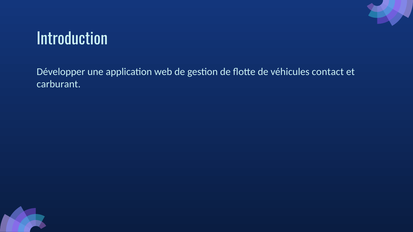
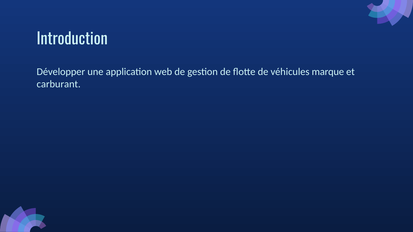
contact: contact -> marque
